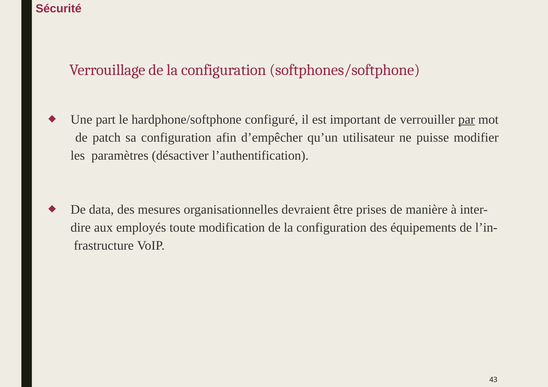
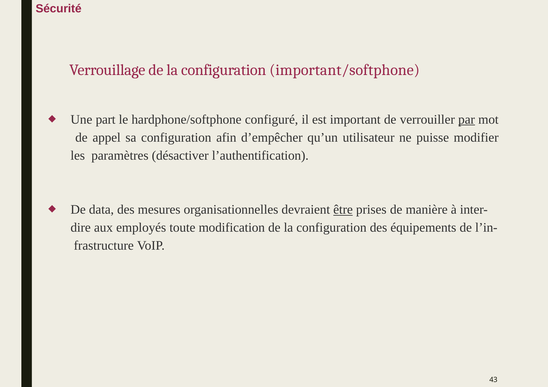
softphones/softphone: softphones/softphone -> important/softphone
patch: patch -> appel
être underline: none -> present
